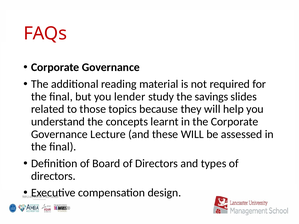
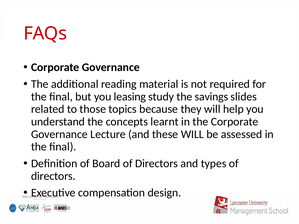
lender: lender -> leasing
